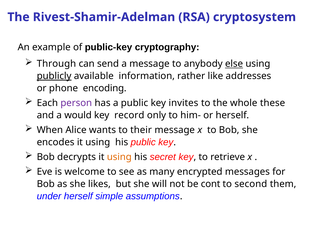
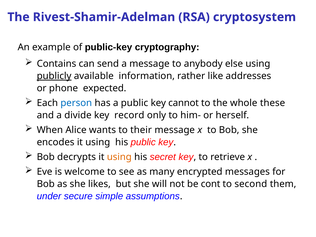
Through: Through -> Contains
else underline: present -> none
encoding: encoding -> expected
person colour: purple -> blue
invites: invites -> cannot
would: would -> divide
under herself: herself -> secure
